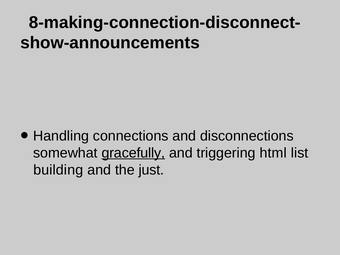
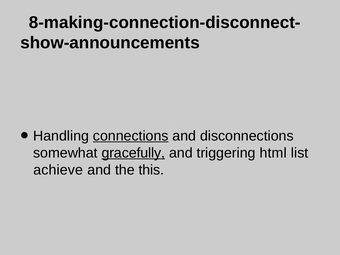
connections underline: none -> present
building: building -> achieve
just: just -> this
